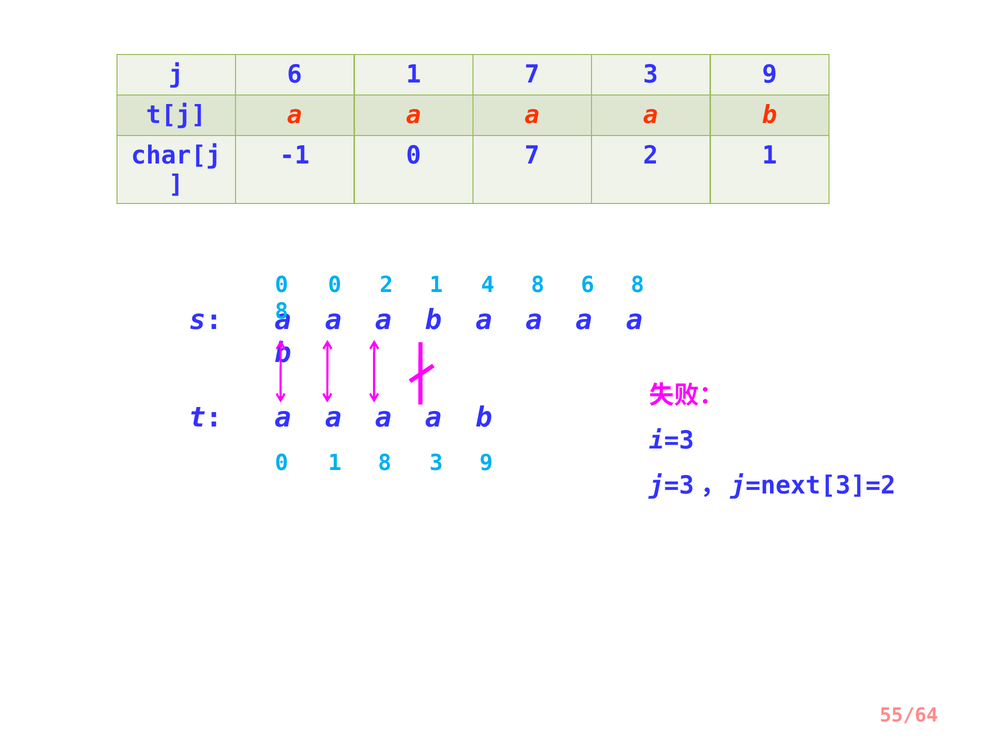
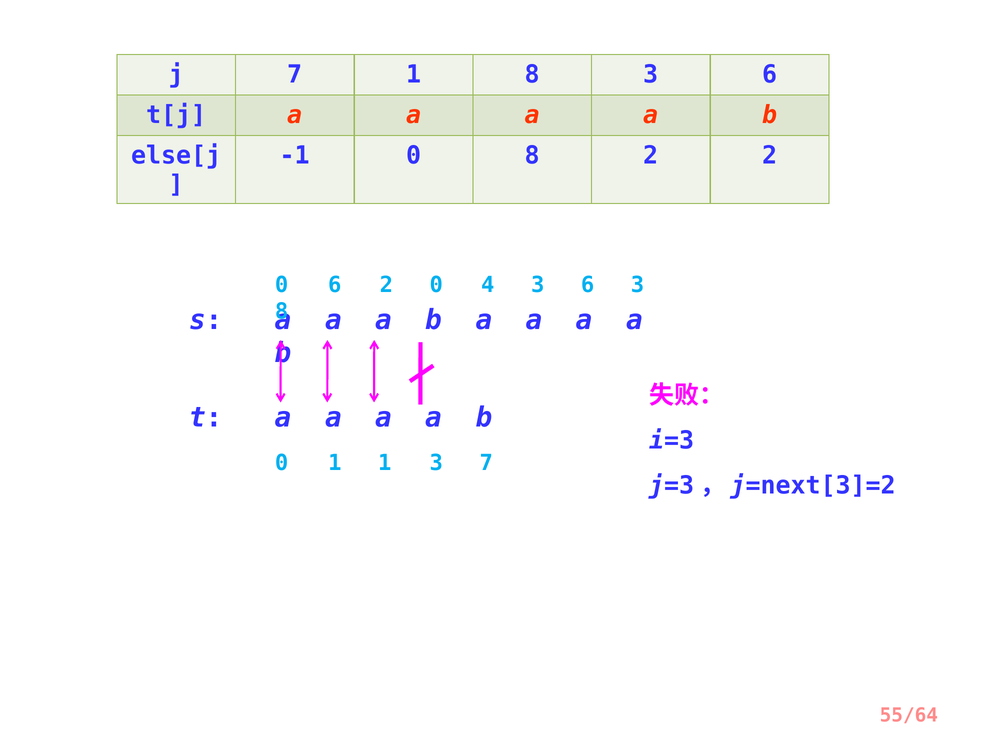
j 6: 6 -> 7
1 7: 7 -> 8
9 at (770, 74): 9 -> 6
char[j: char[j -> else[j
0 7: 7 -> 8
1 at (770, 155): 1 -> 2
0 0: 0 -> 6
1 at (436, 285): 1 -> 0
4 8: 8 -> 3
6 8: 8 -> 3
1 8: 8 -> 1
9 at (486, 463): 9 -> 7
